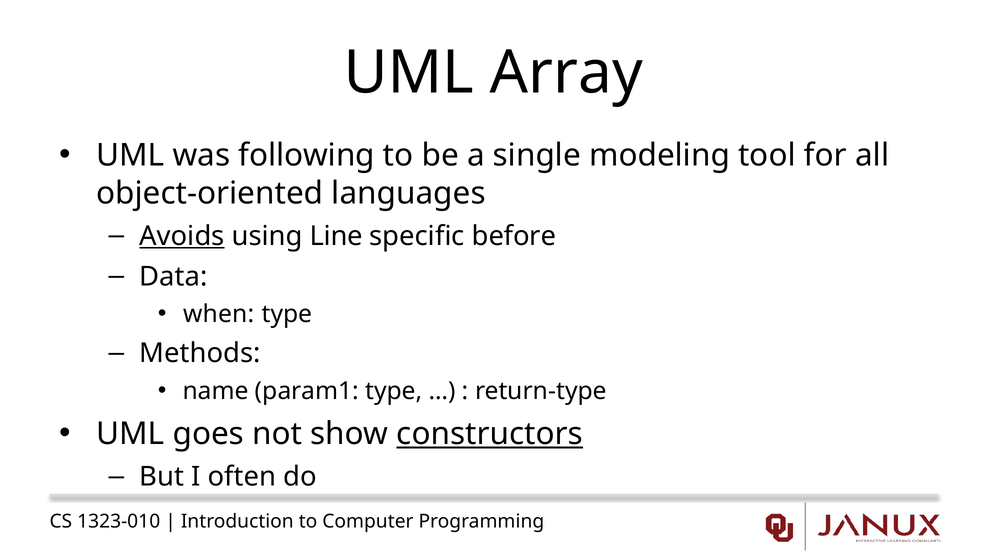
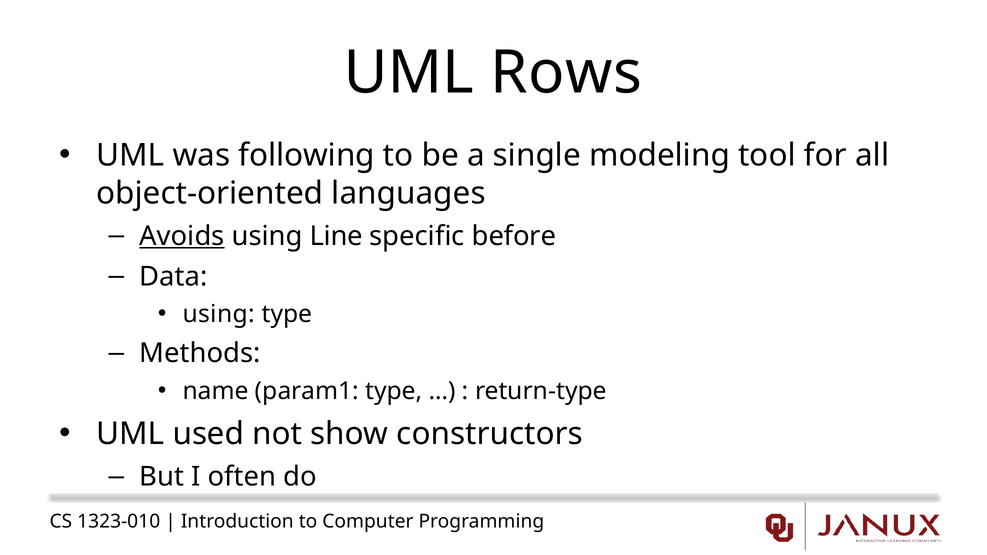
Array: Array -> Rows
when at (219, 314): when -> using
goes: goes -> used
constructors underline: present -> none
